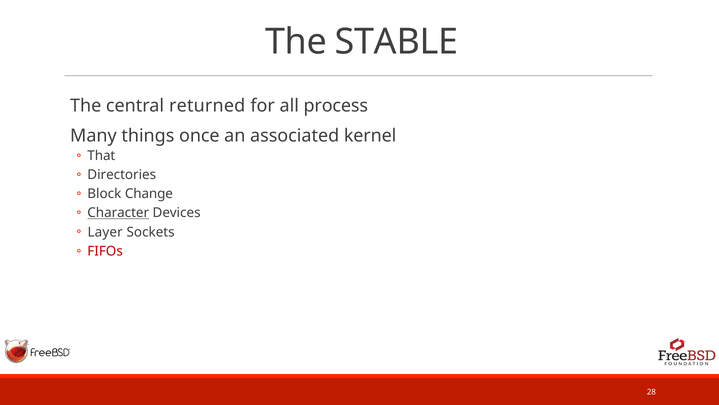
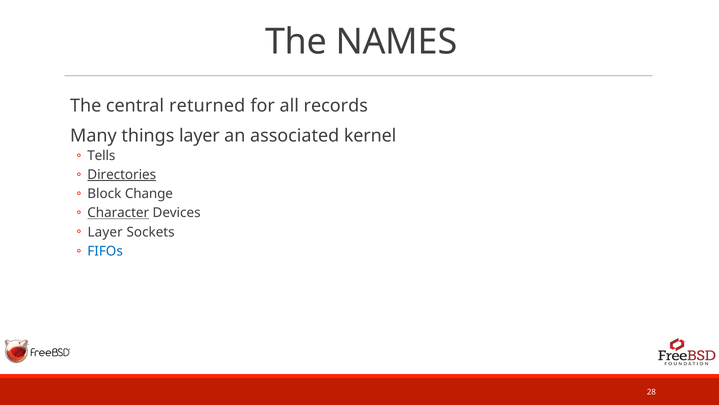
STABLE: STABLE -> NAMES
process: process -> records
things once: once -> layer
That: That -> Tells
Directories underline: none -> present
FIFOs colour: red -> blue
